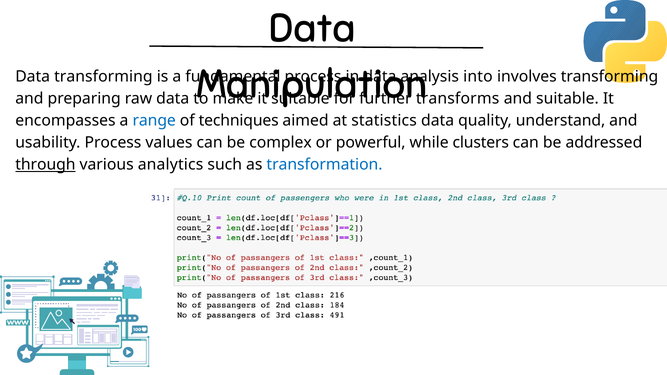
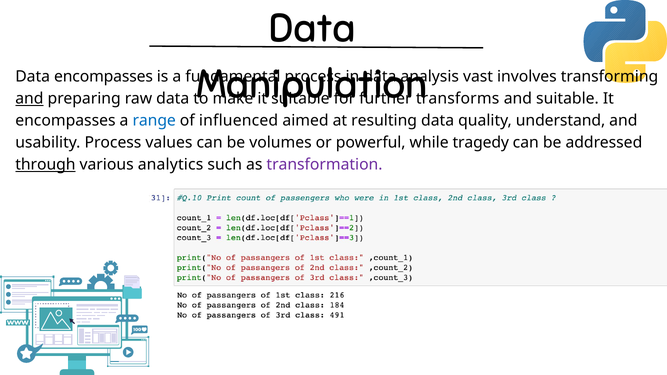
Data transforming: transforming -> encompasses
into: into -> vast
and at (29, 99) underline: none -> present
techniques: techniques -> influenced
statistics: statistics -> resulting
complex: complex -> volumes
clusters: clusters -> tragedy
transformation colour: blue -> purple
